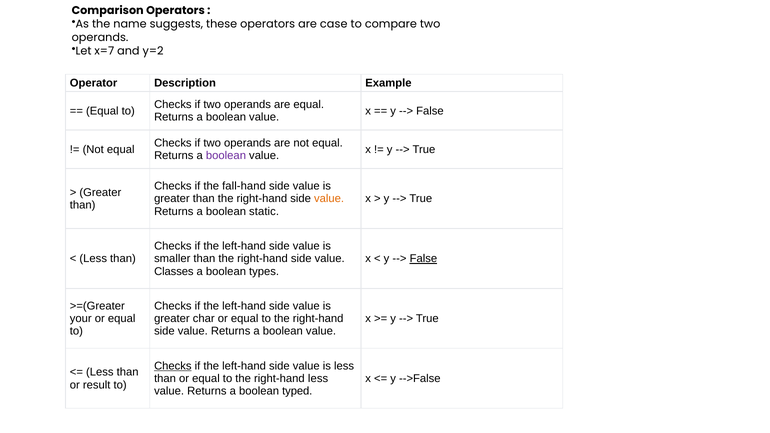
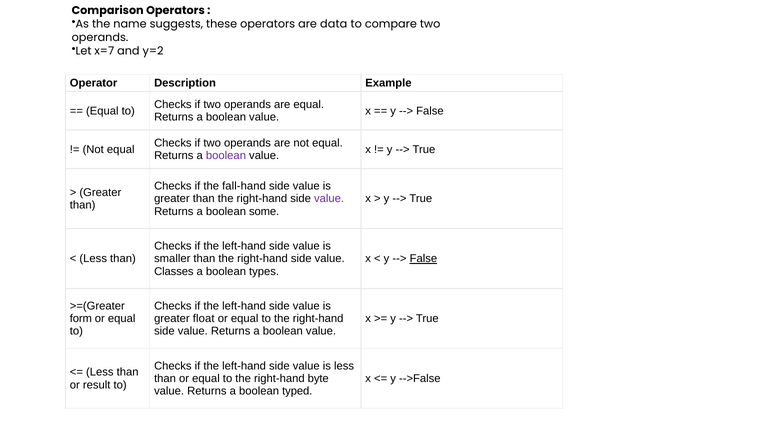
case: case -> data
value at (329, 199) colour: orange -> purple
static: static -> some
your: your -> form
char: char -> float
Checks at (173, 366) underline: present -> none
right-hand less: less -> byte
